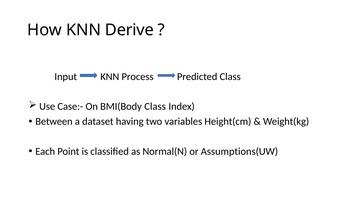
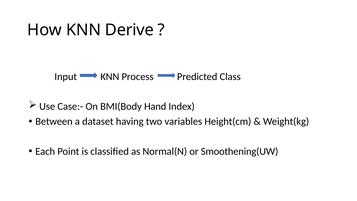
BMI(Body Class: Class -> Hand
Assumptions(UW: Assumptions(UW -> Smoothening(UW
